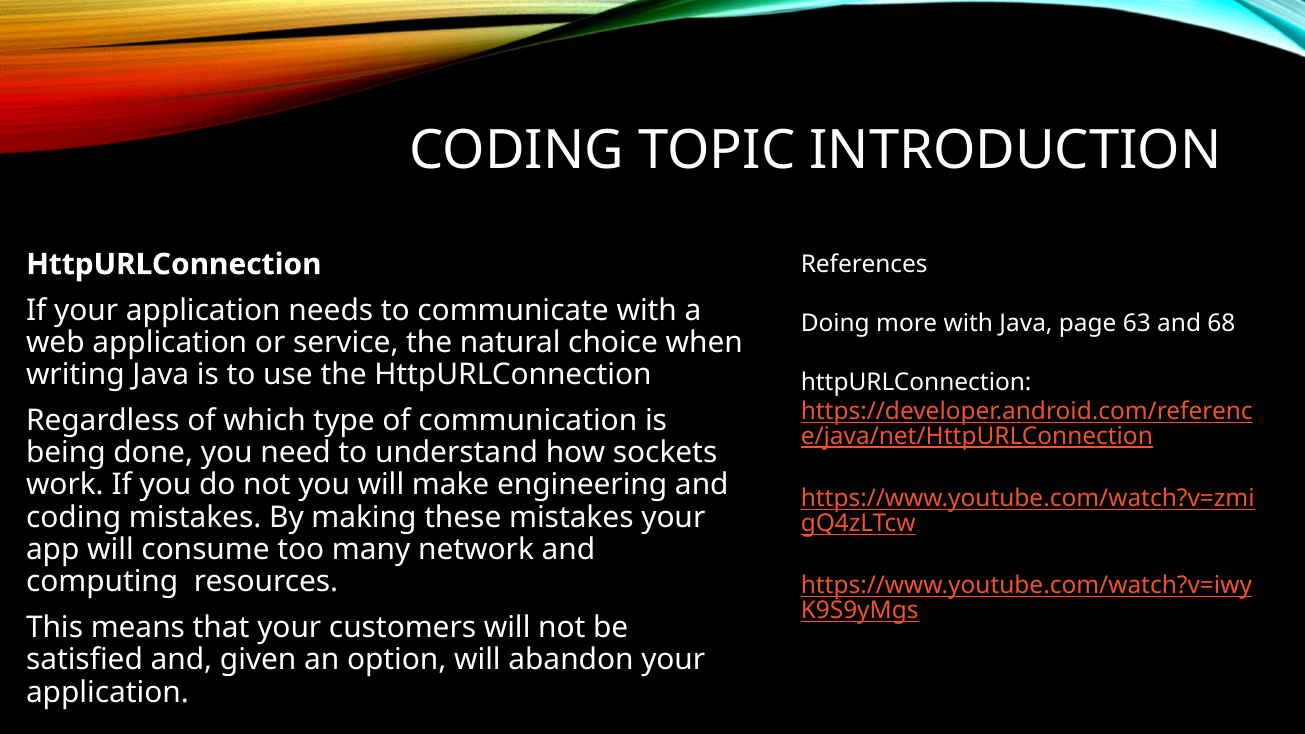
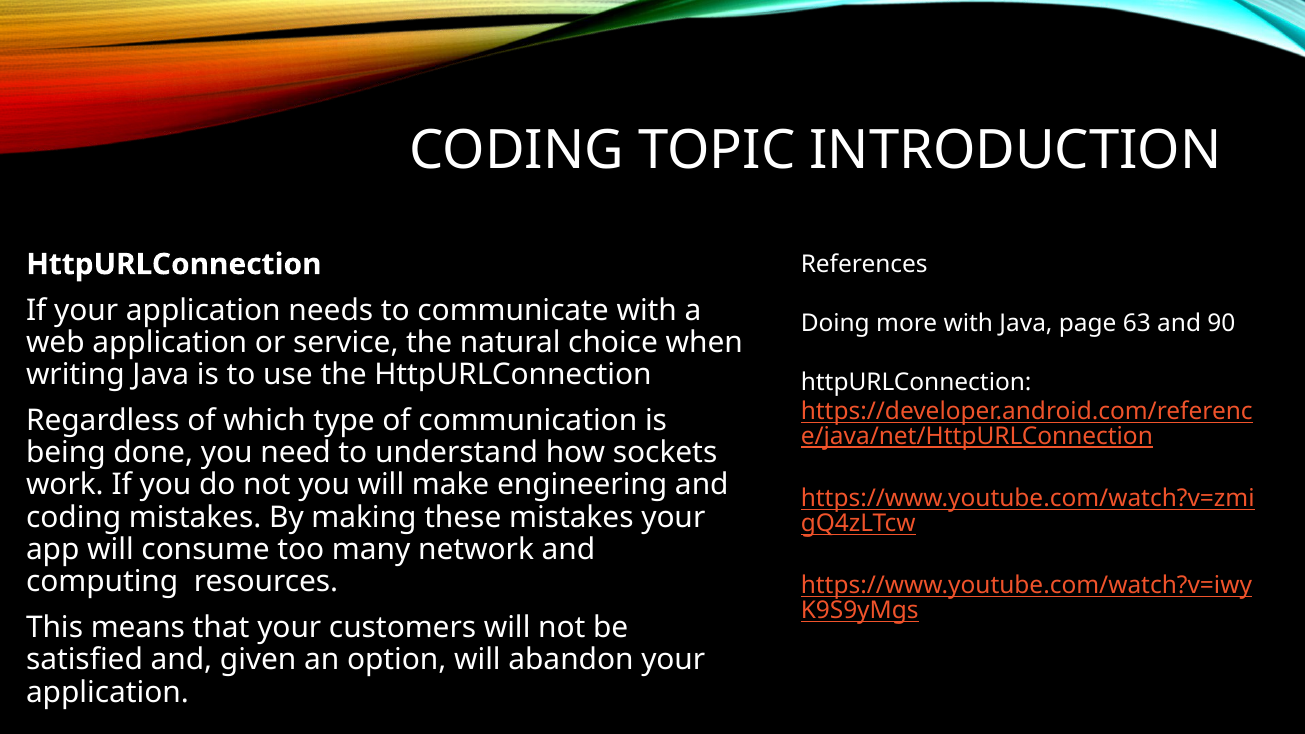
68: 68 -> 90
